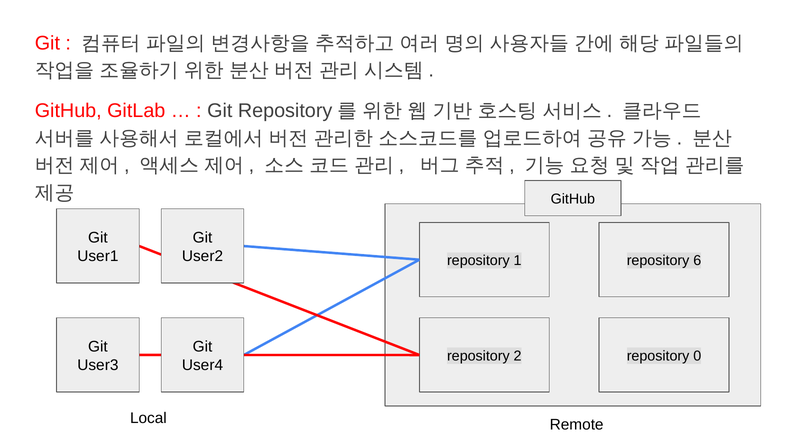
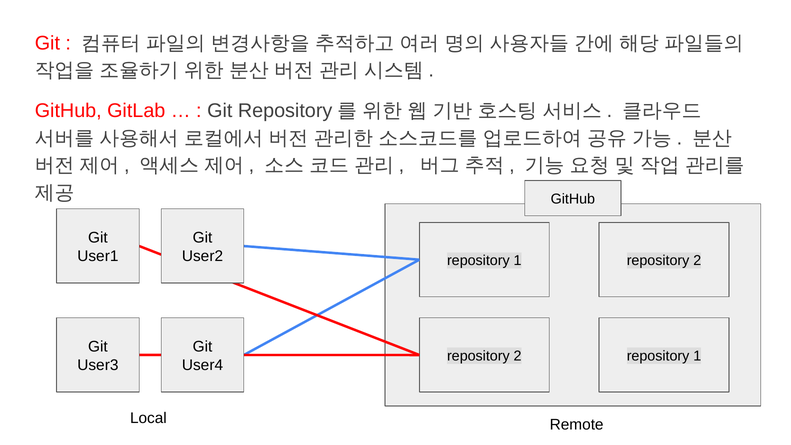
6 at (697, 261): 6 -> 2
0 at (697, 356): 0 -> 1
